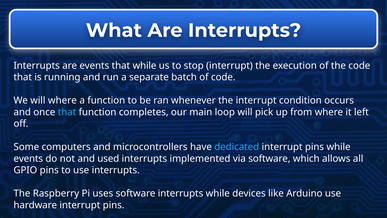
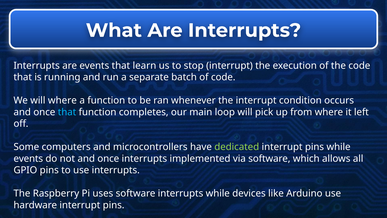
that while: while -> learn
dedicated colour: light blue -> light green
not and used: used -> once
